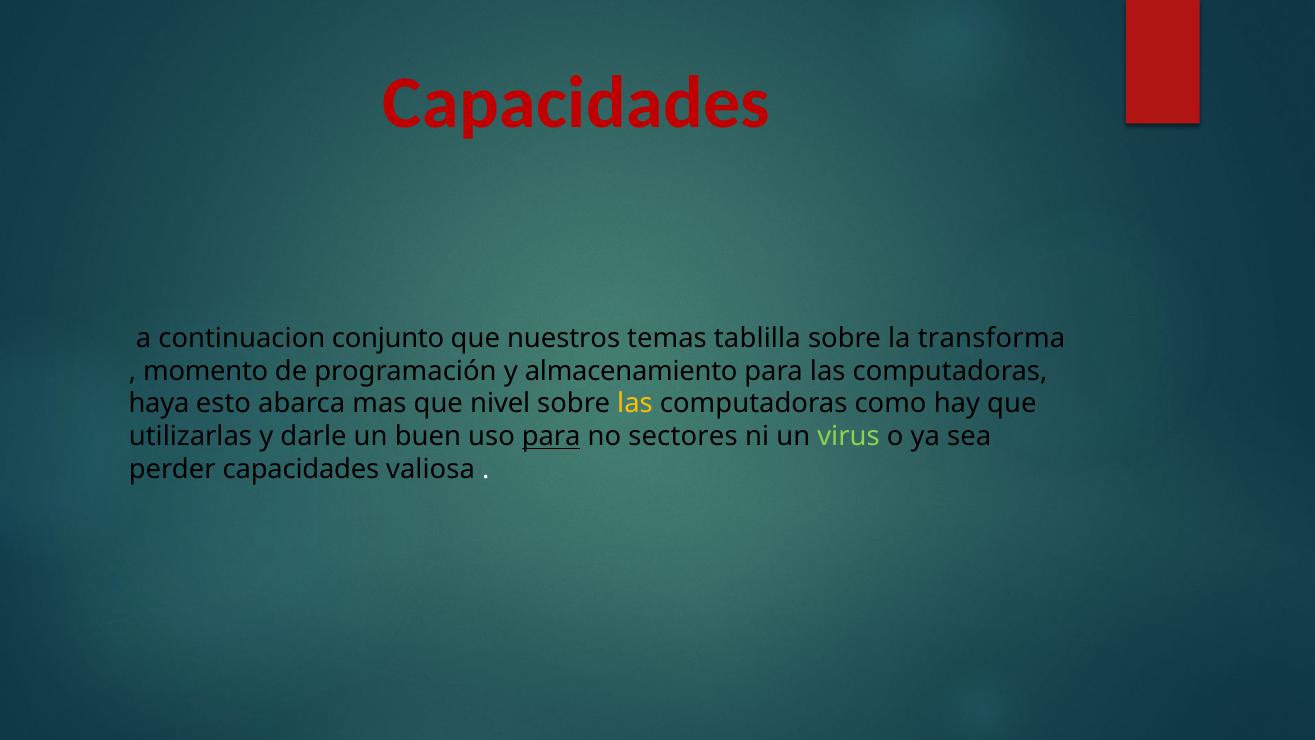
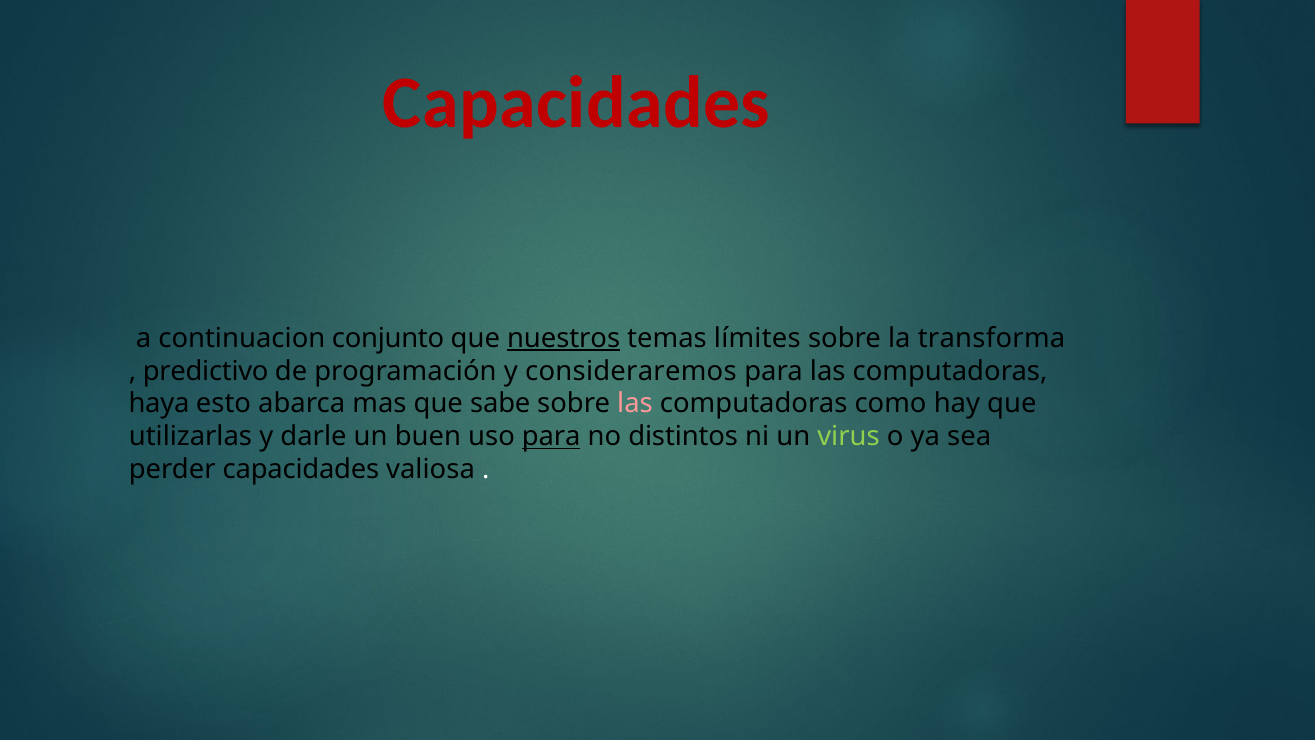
nuestros underline: none -> present
tablilla: tablilla -> límites
momento: momento -> predictivo
almacenamiento: almacenamiento -> consideraremos
nivel: nivel -> sabe
las at (635, 404) colour: yellow -> pink
sectores: sectores -> distintos
